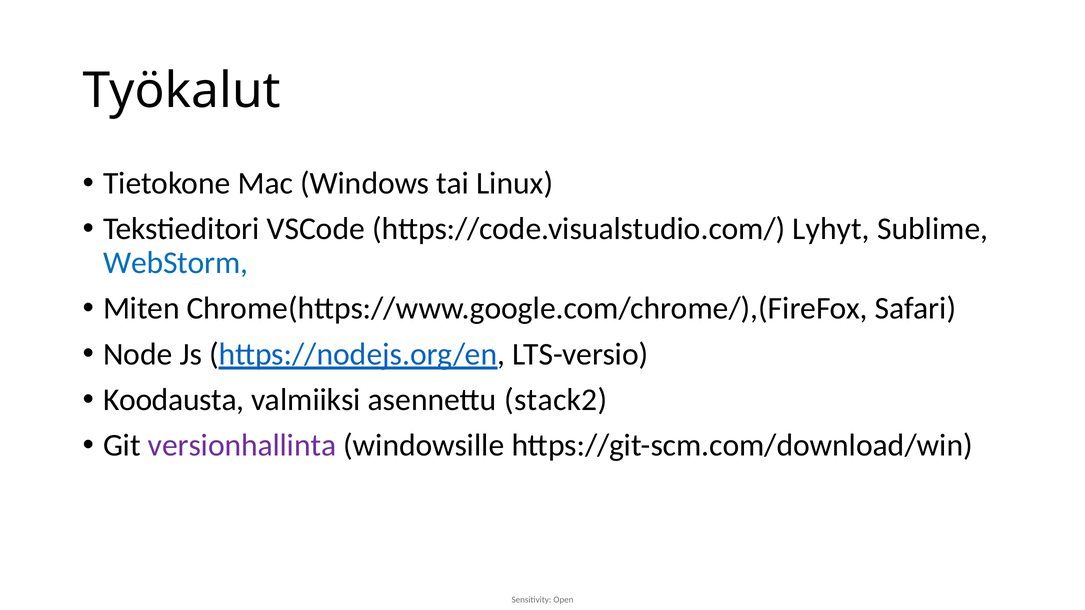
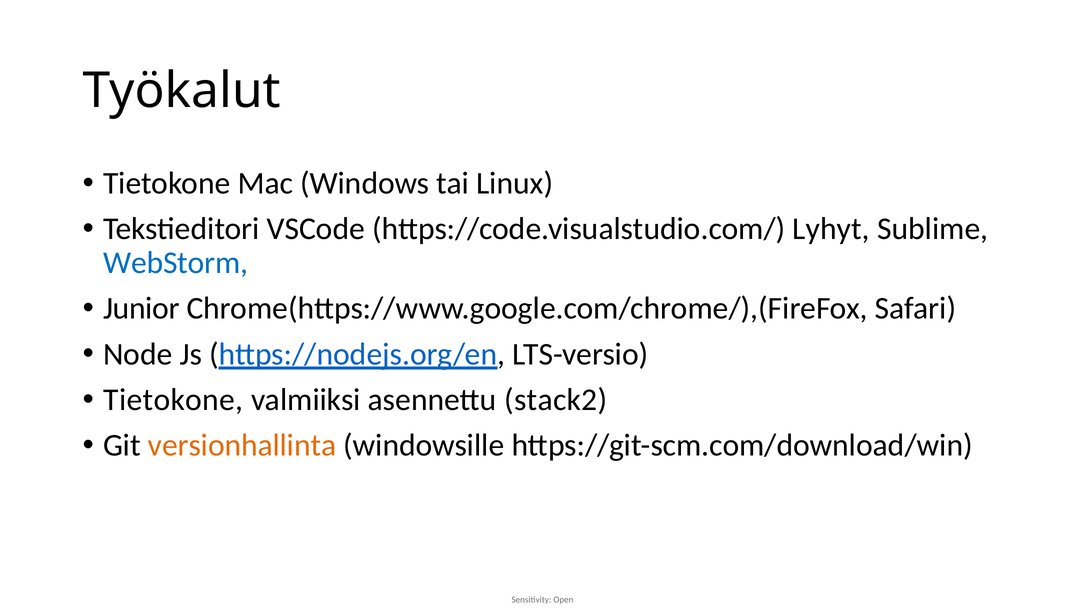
Miten: Miten -> Junior
Koodausta at (174, 400): Koodausta -> Tietokone
versionhallinta colour: purple -> orange
